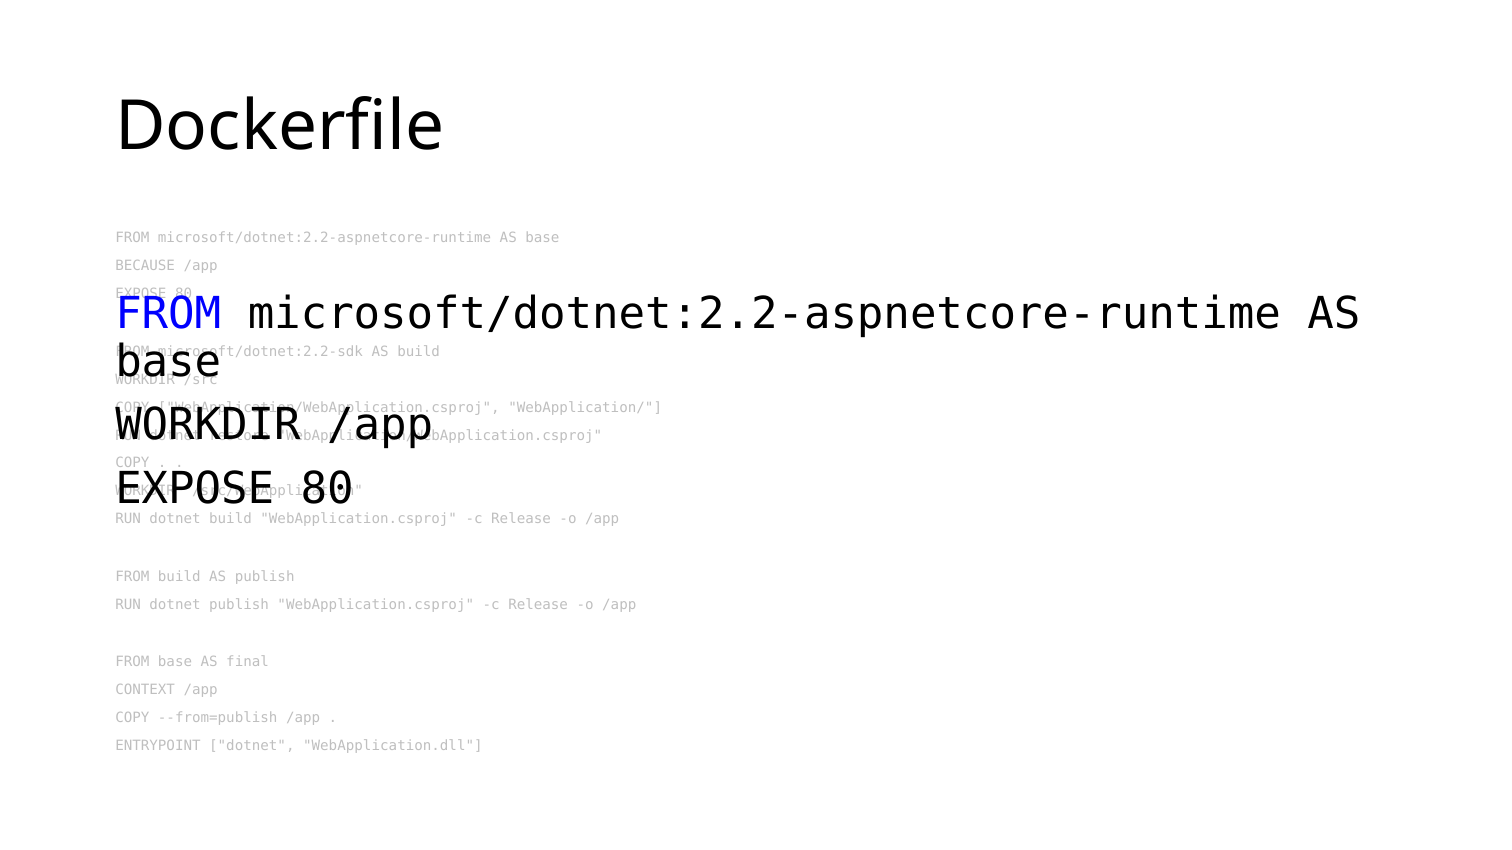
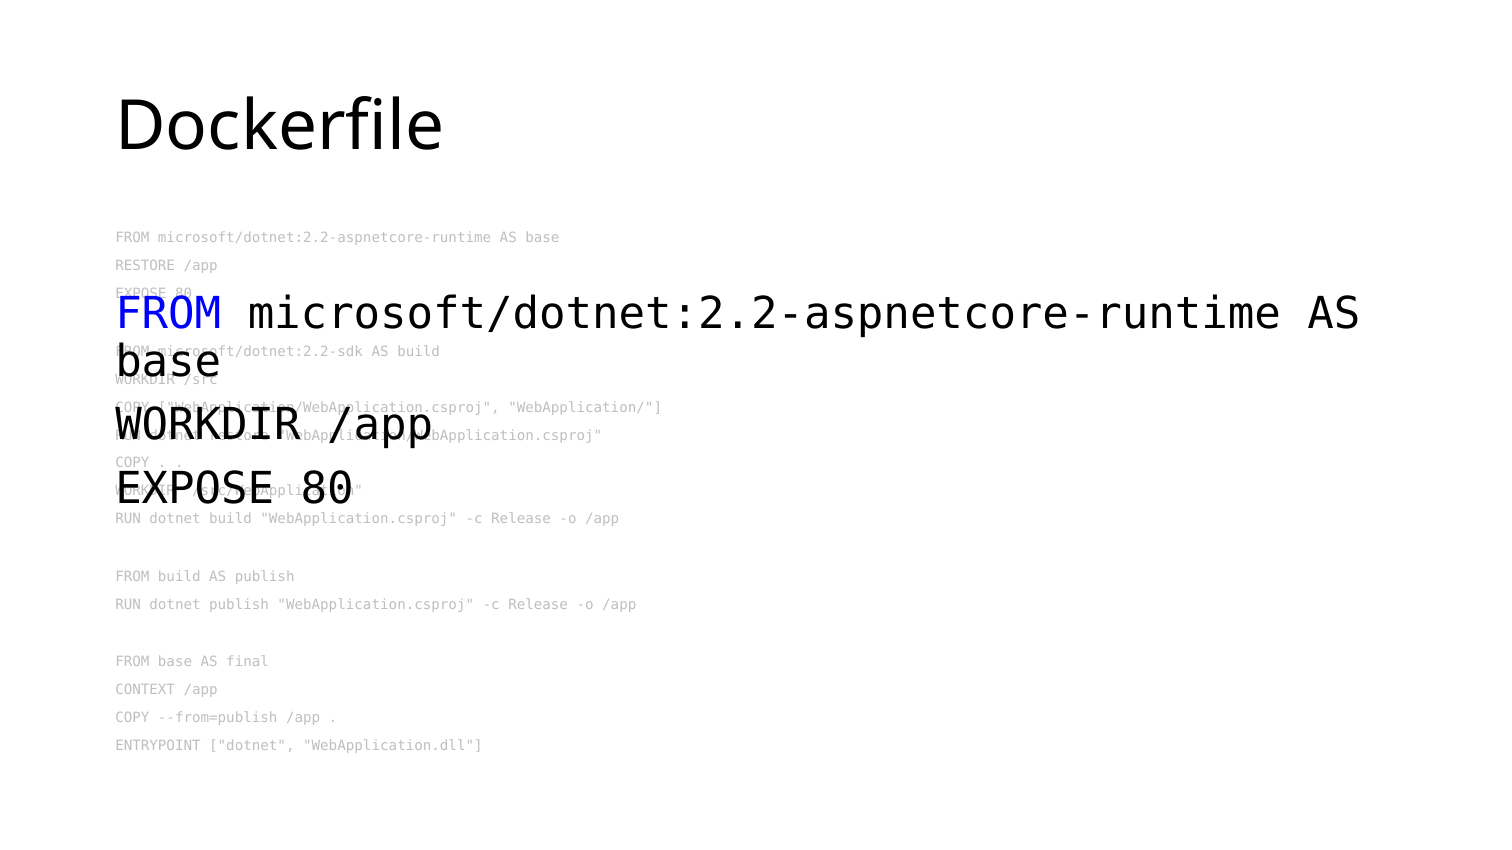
BECAUSE at (145, 266): BECAUSE -> RESTORE
